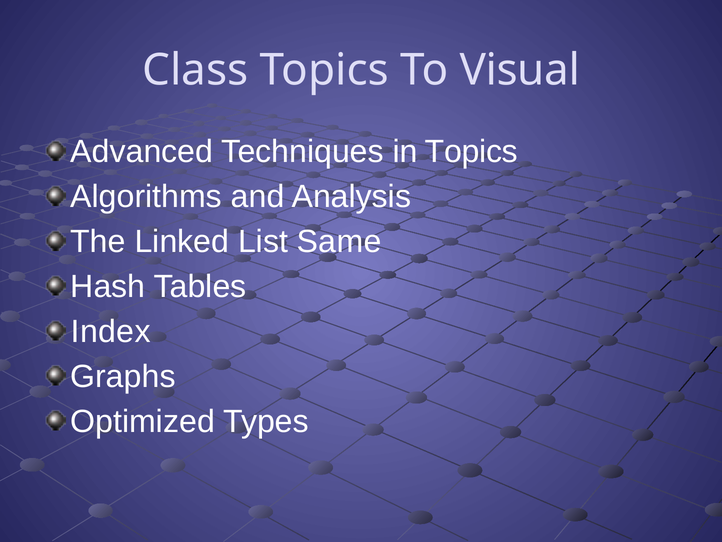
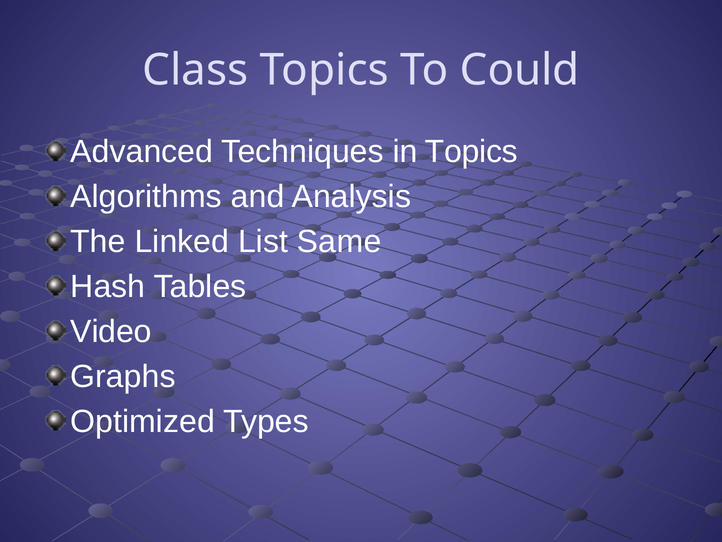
Visual: Visual -> Could
Index: Index -> Video
